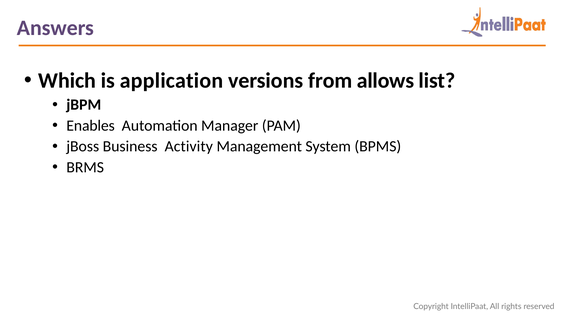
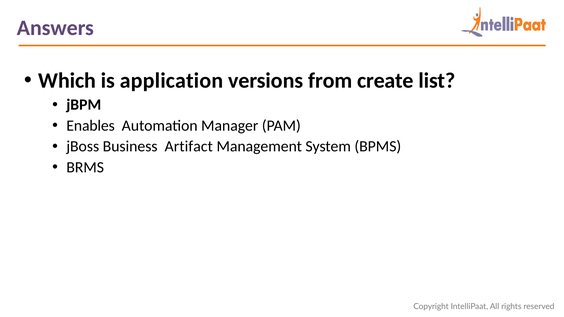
allows: allows -> create
Activity: Activity -> Artifact
